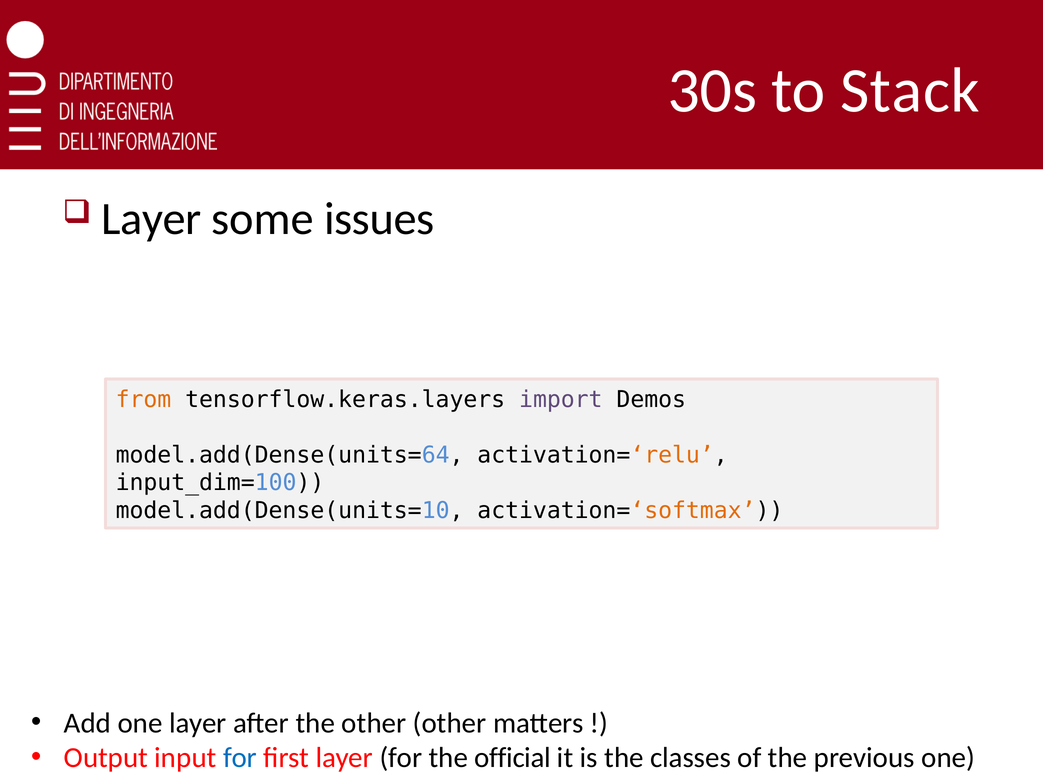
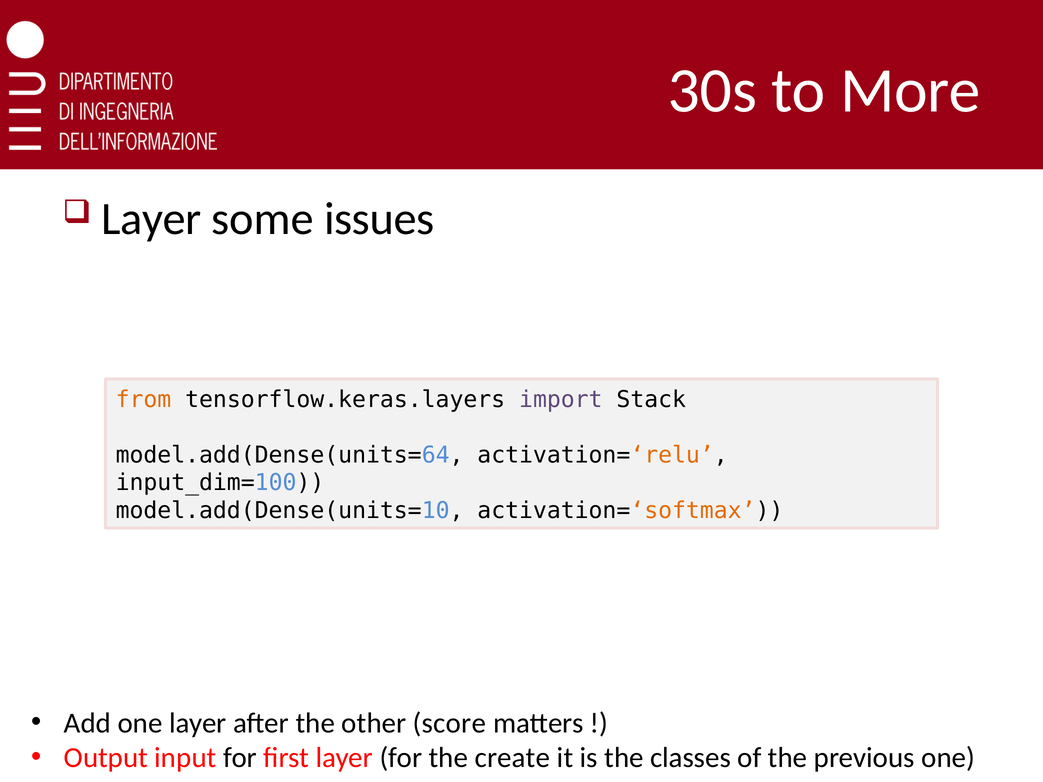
Stack: Stack -> More
Demos: Demos -> Stack
other other: other -> score
for at (240, 758) colour: blue -> black
official: official -> create
